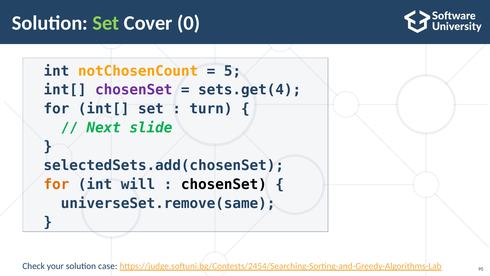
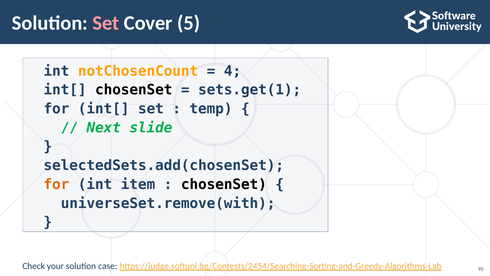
Set at (106, 23) colour: light green -> pink
0: 0 -> 5
5: 5 -> 4
chosenSet at (134, 90) colour: purple -> black
sets.get(4: sets.get(4 -> sets.get(1
turn: turn -> temp
will: will -> item
universeSet.remove(same: universeSet.remove(same -> universeSet.remove(with
